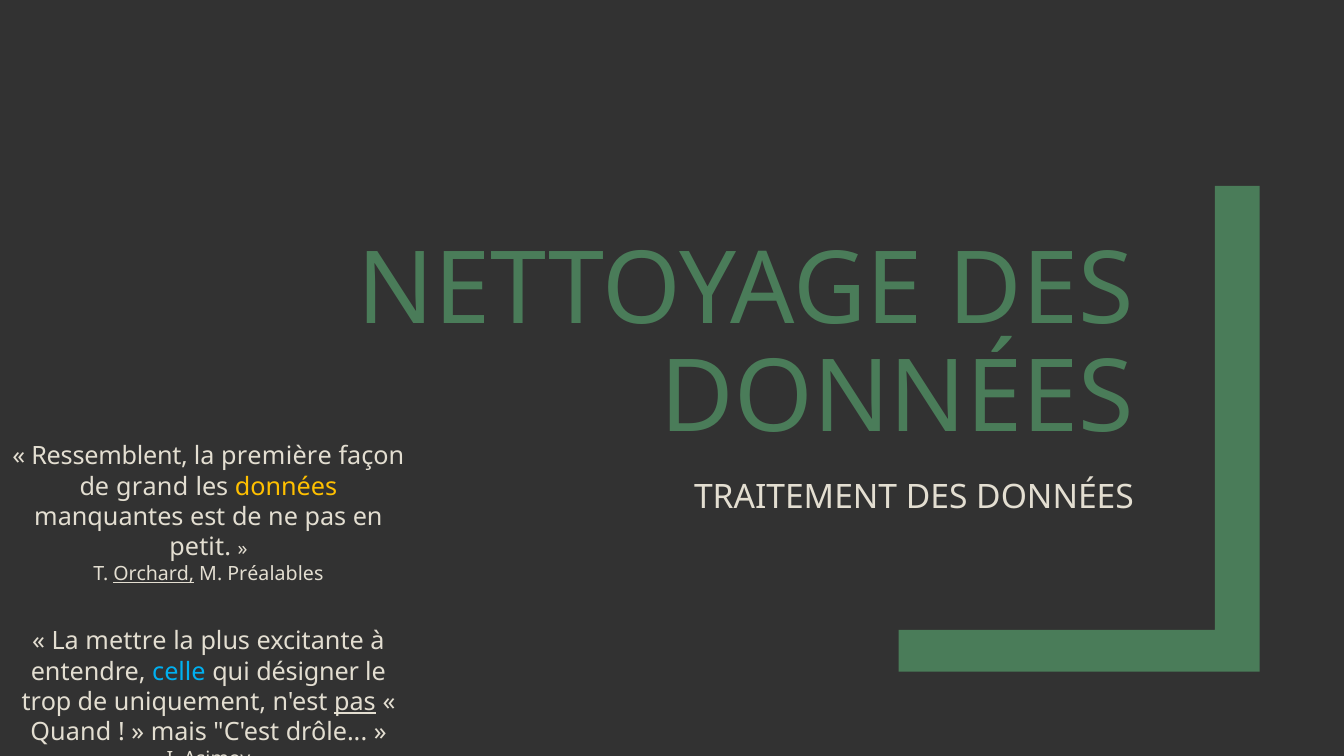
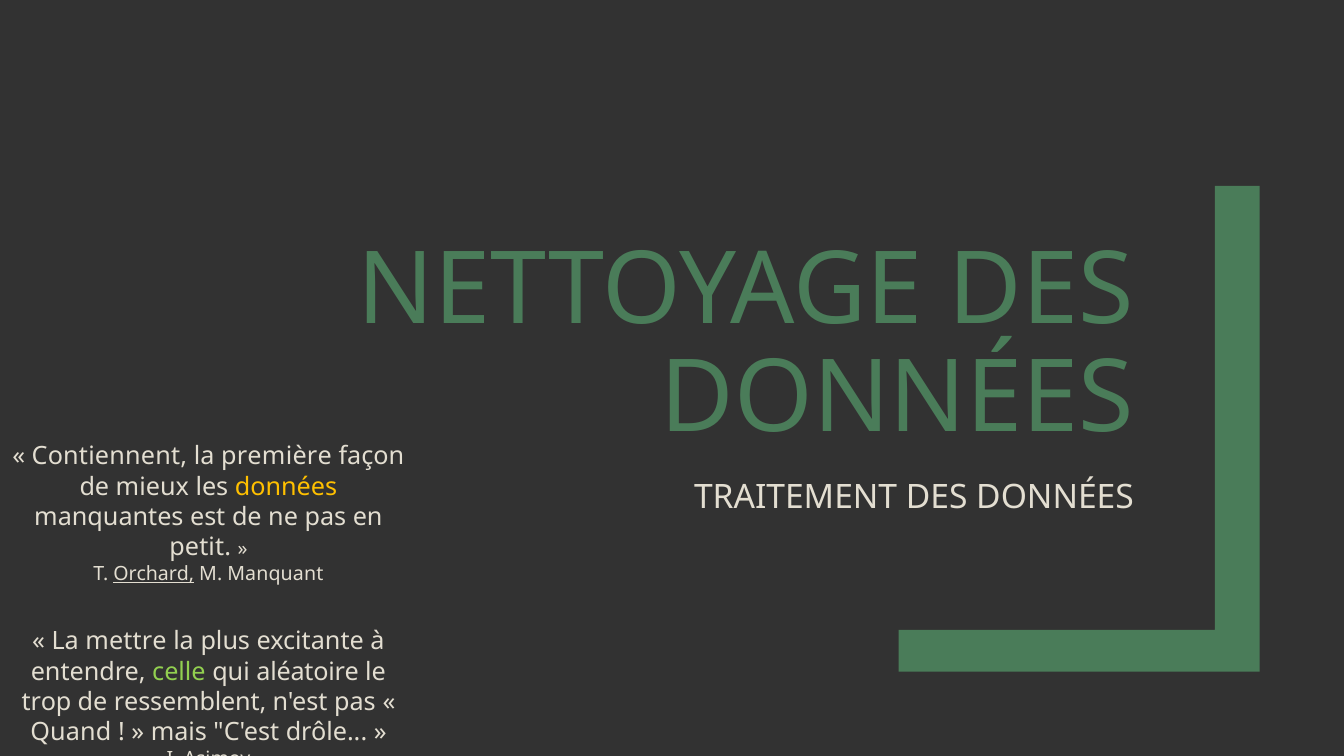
Ressemblent: Ressemblent -> Contiennent
grand: grand -> mieux
Préalables: Préalables -> Manquant
celle colour: light blue -> light green
désigner: désigner -> aléatoire
uniquement: uniquement -> ressemblent
pas at (355, 702) underline: present -> none
